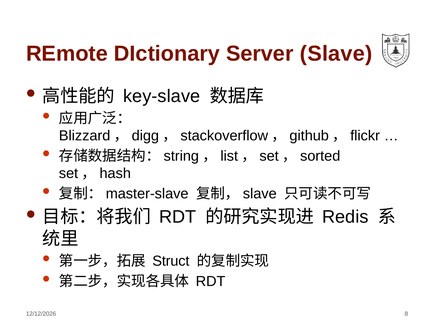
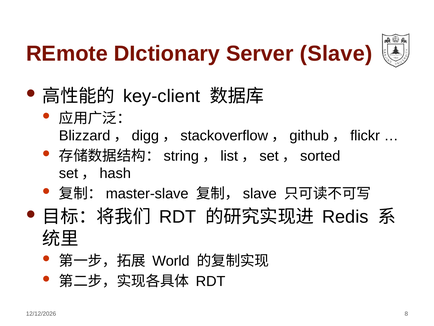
key-slave: key-slave -> key-client
Struct: Struct -> World
